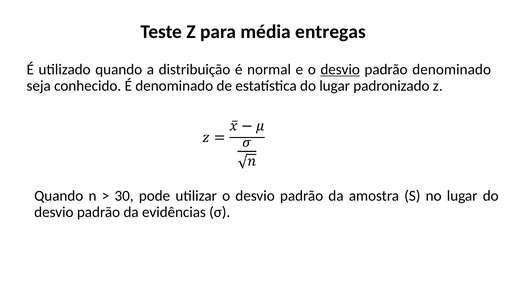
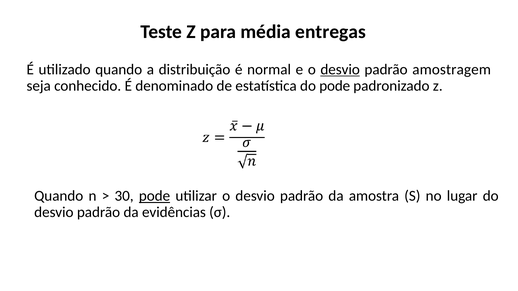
padrão denominado: denominado -> amostragem
do lugar: lugar -> pode
pode at (155, 196) underline: none -> present
